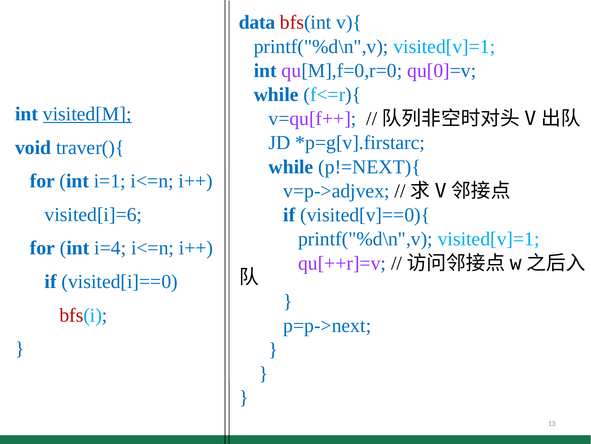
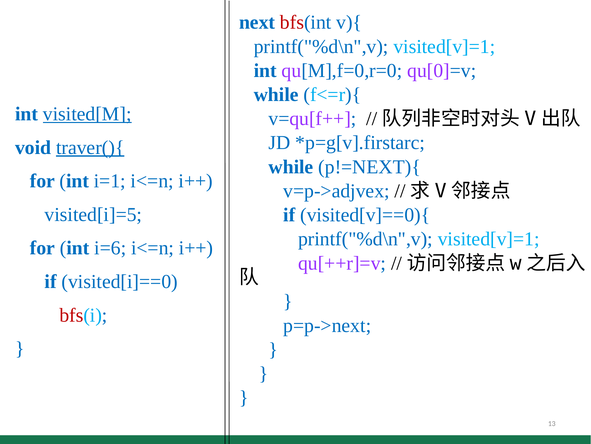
data: data -> next
traver(){ underline: none -> present
visited[i]=6: visited[i]=6 -> visited[i]=5
i=4: i=4 -> i=6
